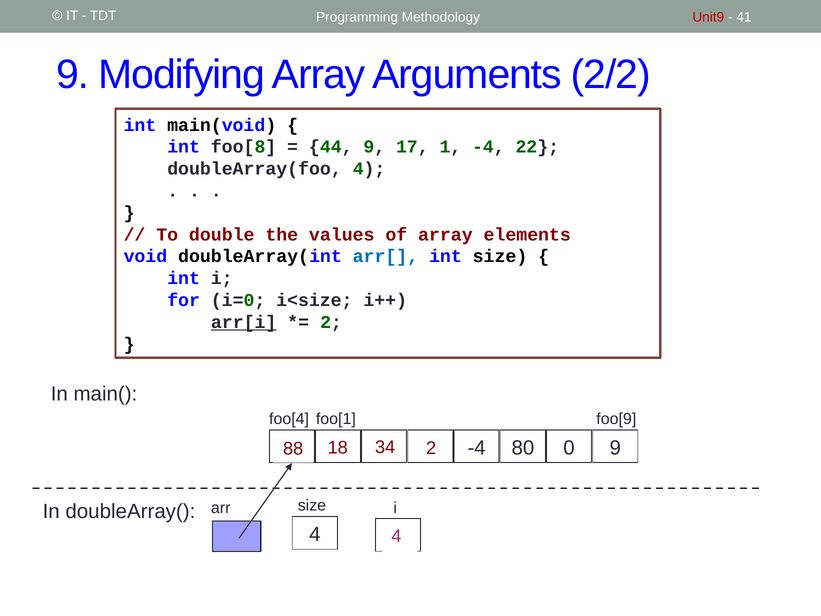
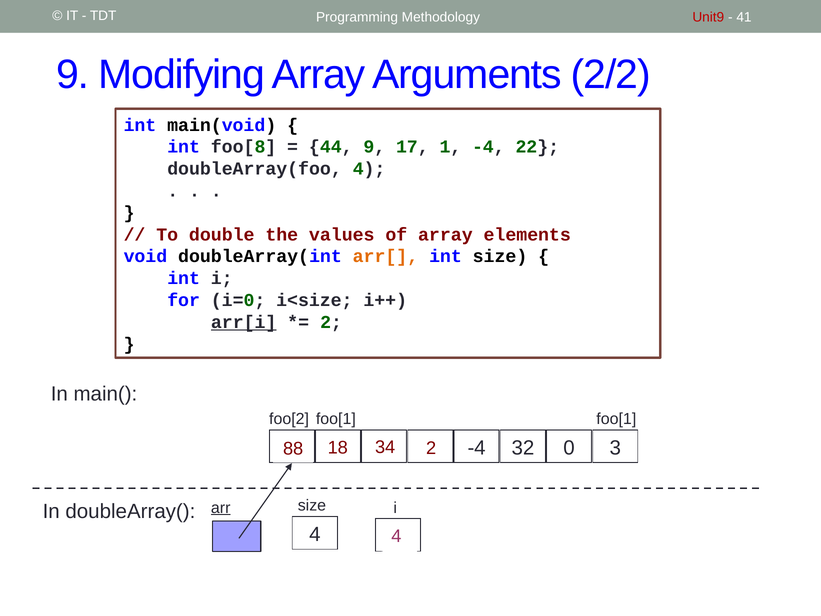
arr[ colour: blue -> orange
foo[4: foo[4 -> foo[2
foo[1 foo[9: foo[9 -> foo[1
80: 80 -> 32
0 9: 9 -> 3
arr underline: none -> present
